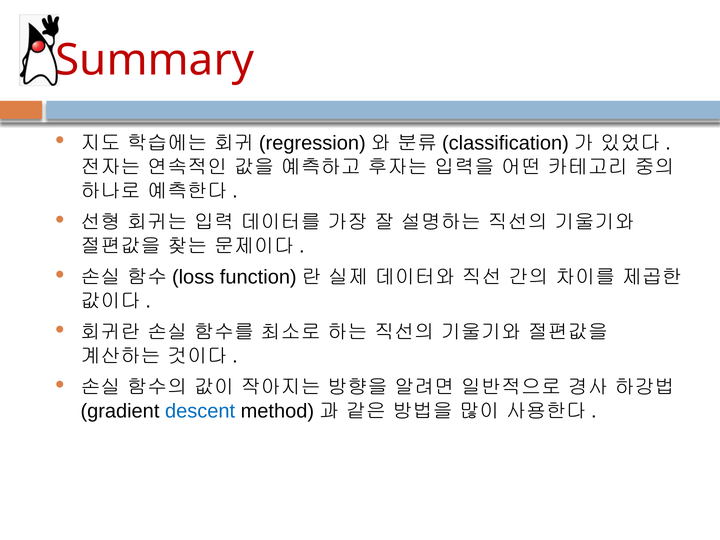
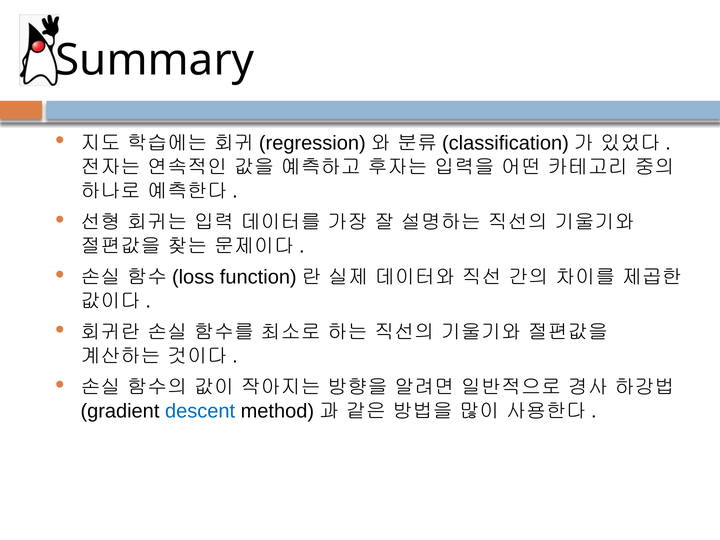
Summary colour: red -> black
